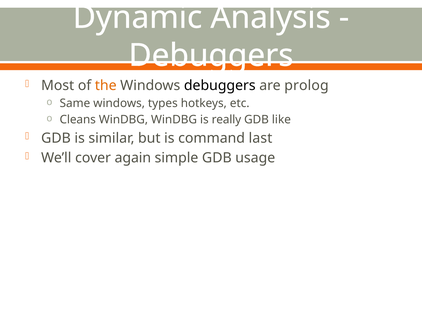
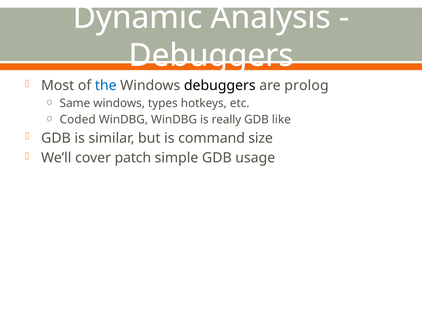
the colour: orange -> blue
Cleans: Cleans -> Coded
last: last -> size
again: again -> patch
